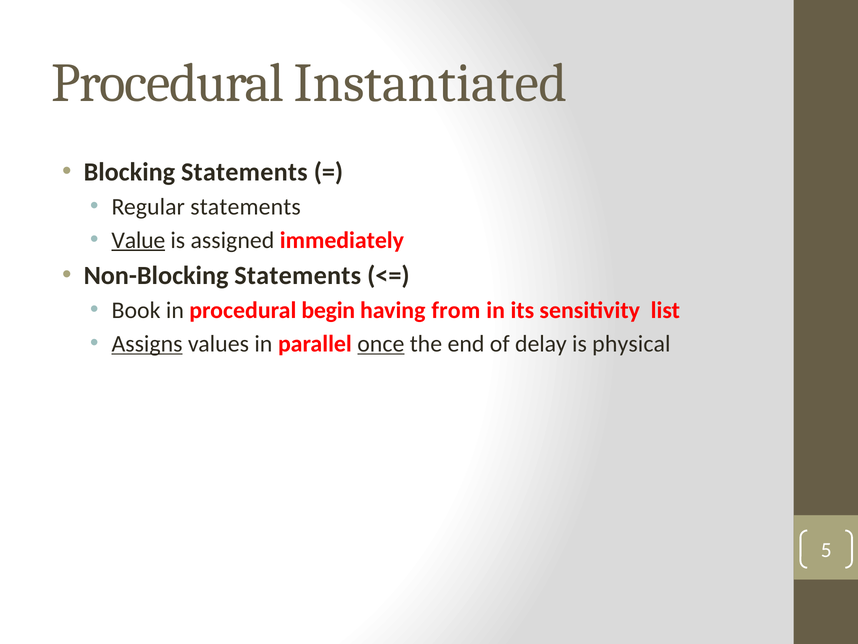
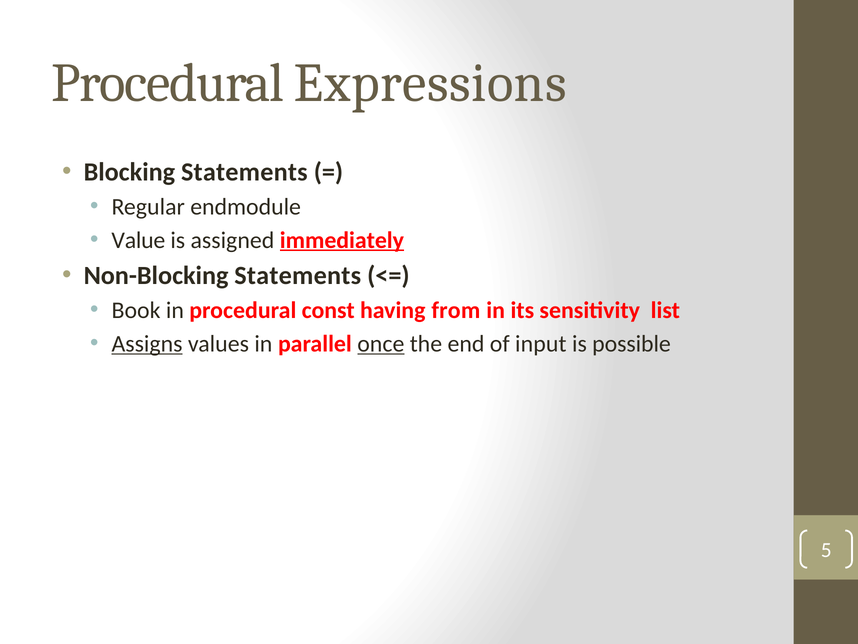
Instantiated: Instantiated -> Expressions
Regular statements: statements -> endmodule
Value underline: present -> none
immediately underline: none -> present
begin: begin -> const
delay: delay -> input
physical: physical -> possible
